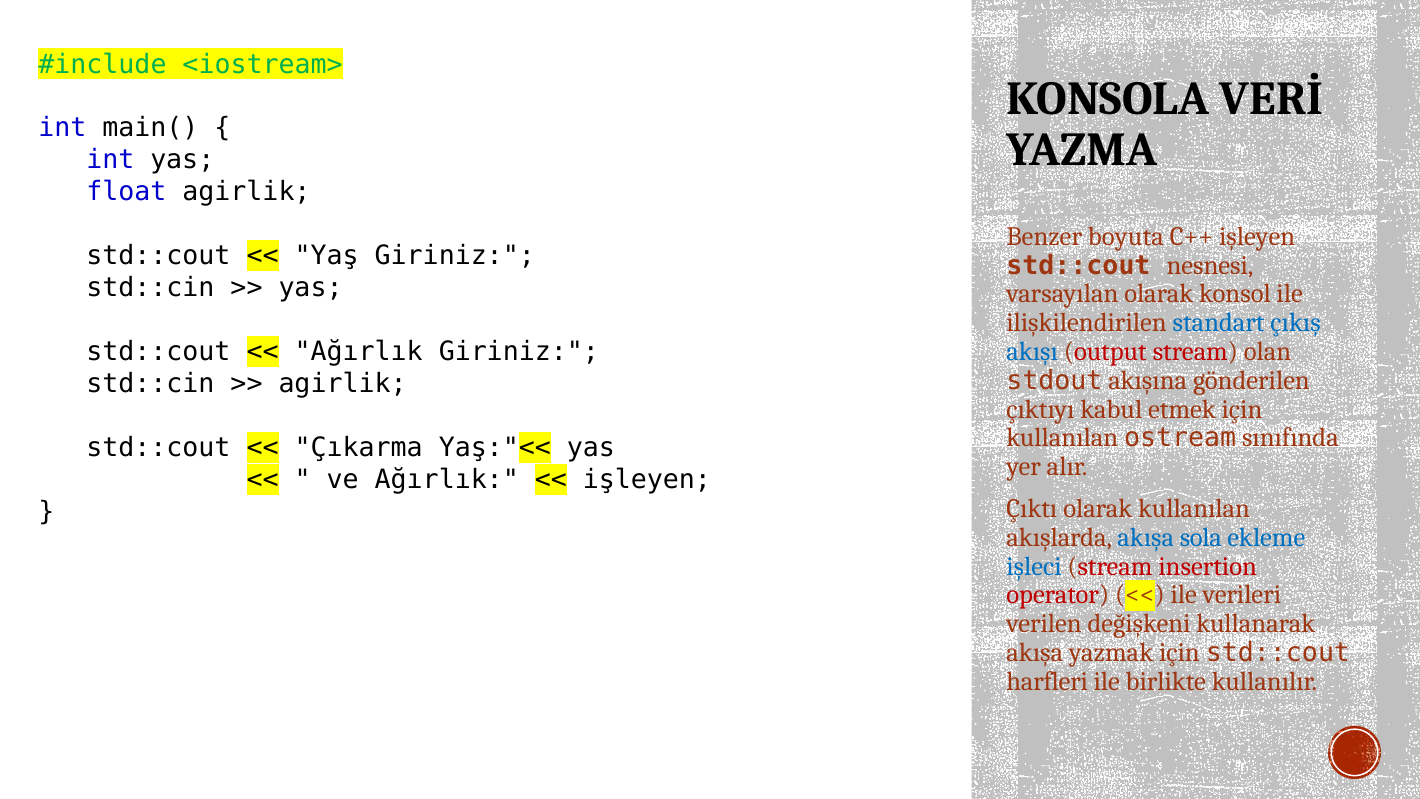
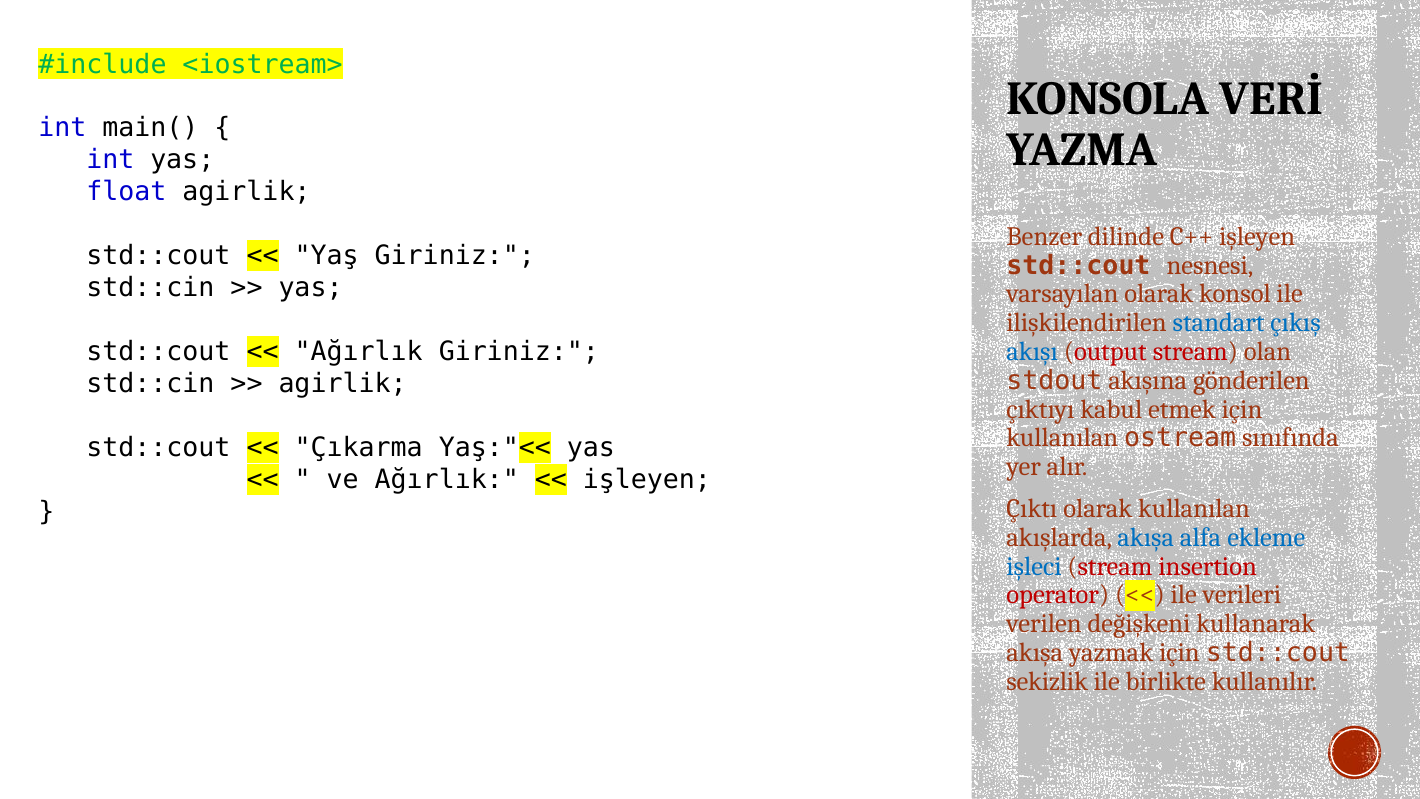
boyuta: boyuta -> dilinde
sola: sola -> alfa
harfleri: harfleri -> sekizlik
